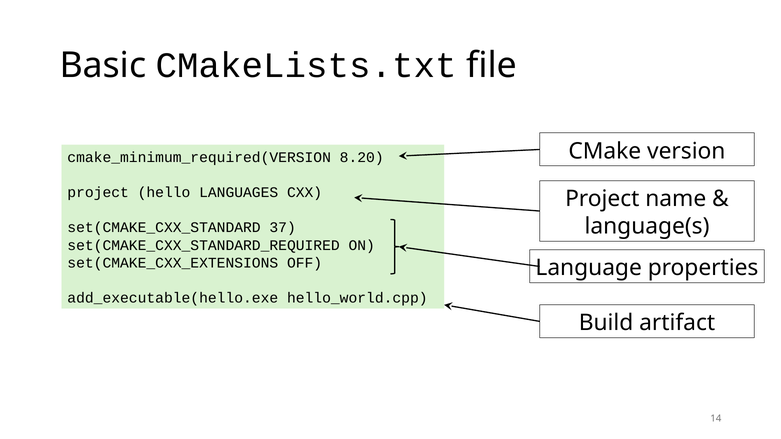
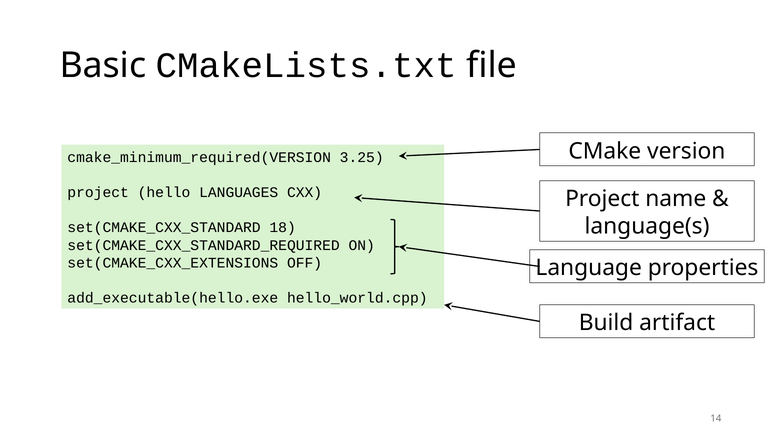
8.20: 8.20 -> 3.25
37: 37 -> 18
